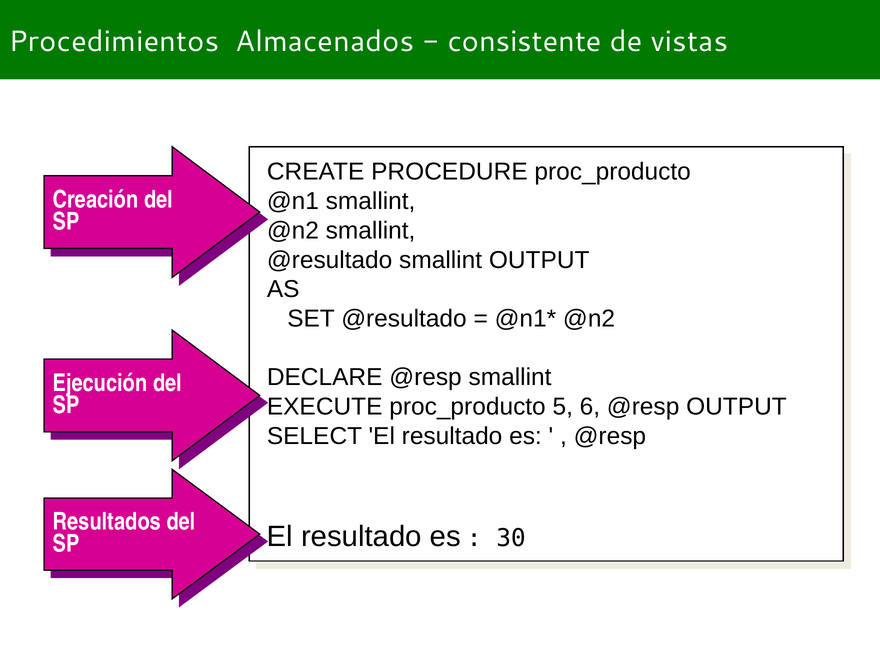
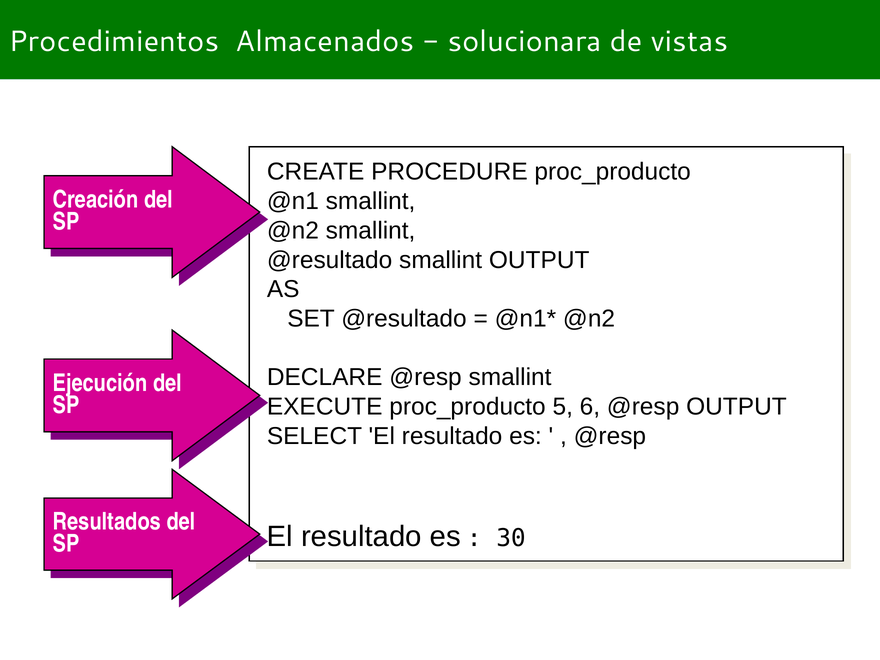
consistente: consistente -> solucionara
